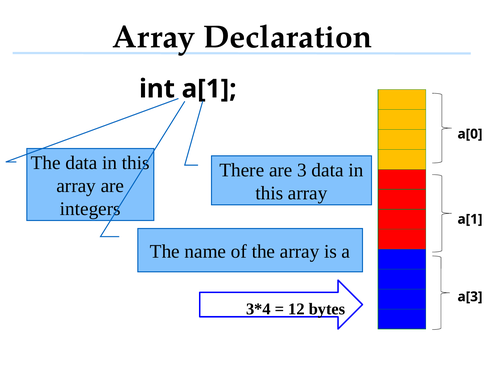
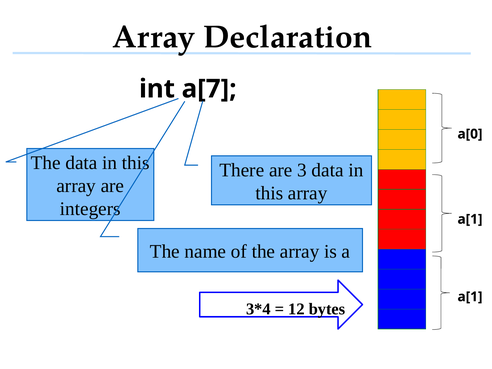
int a[1: a[1 -> a[7
a[3 at (470, 297): a[3 -> a[1
